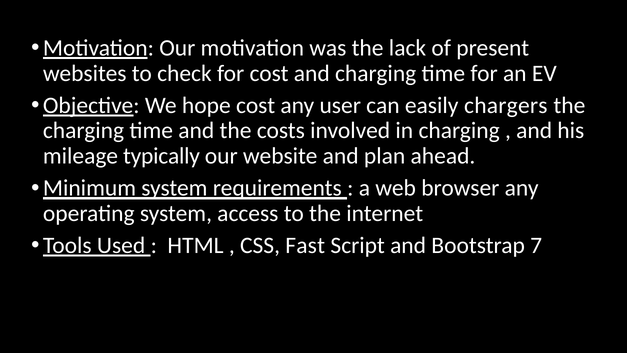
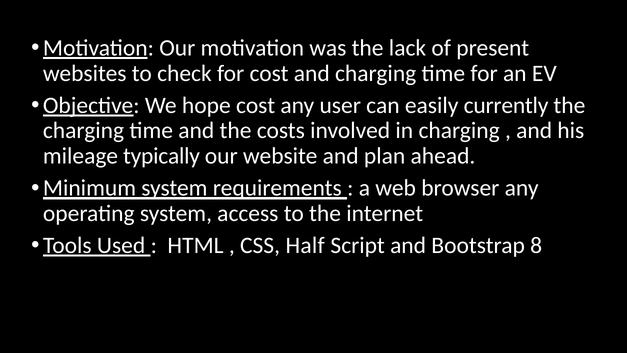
chargers: chargers -> currently
Fast: Fast -> Half
7: 7 -> 8
